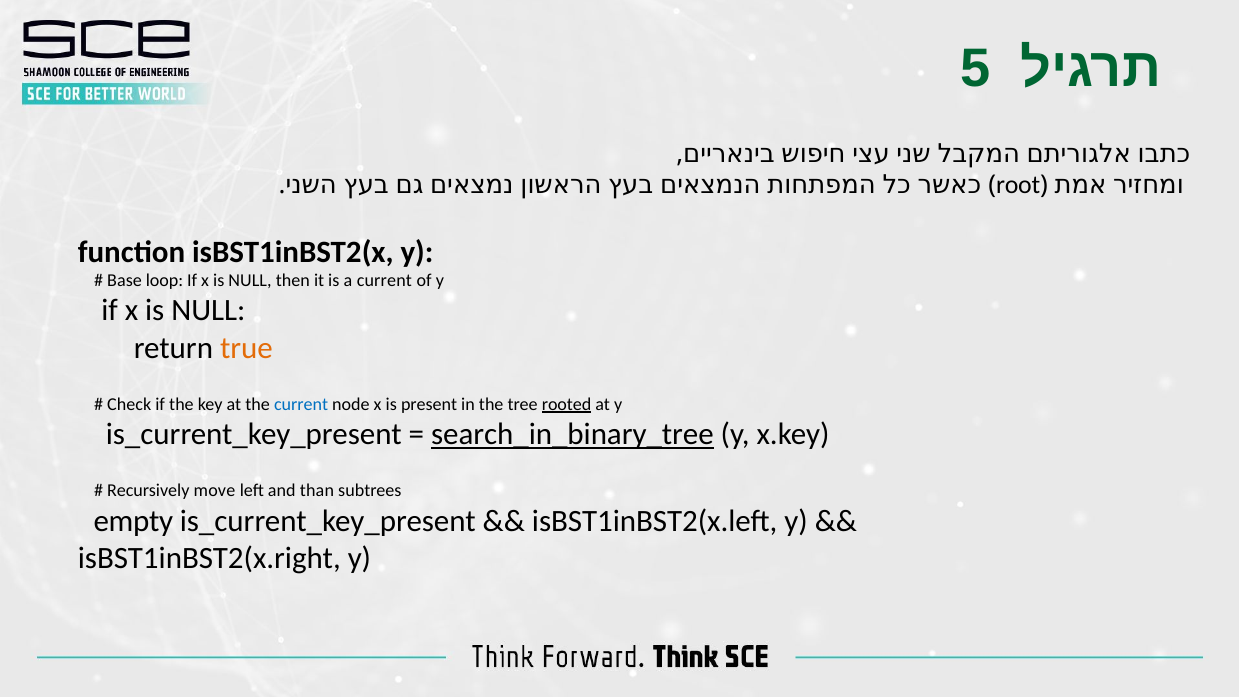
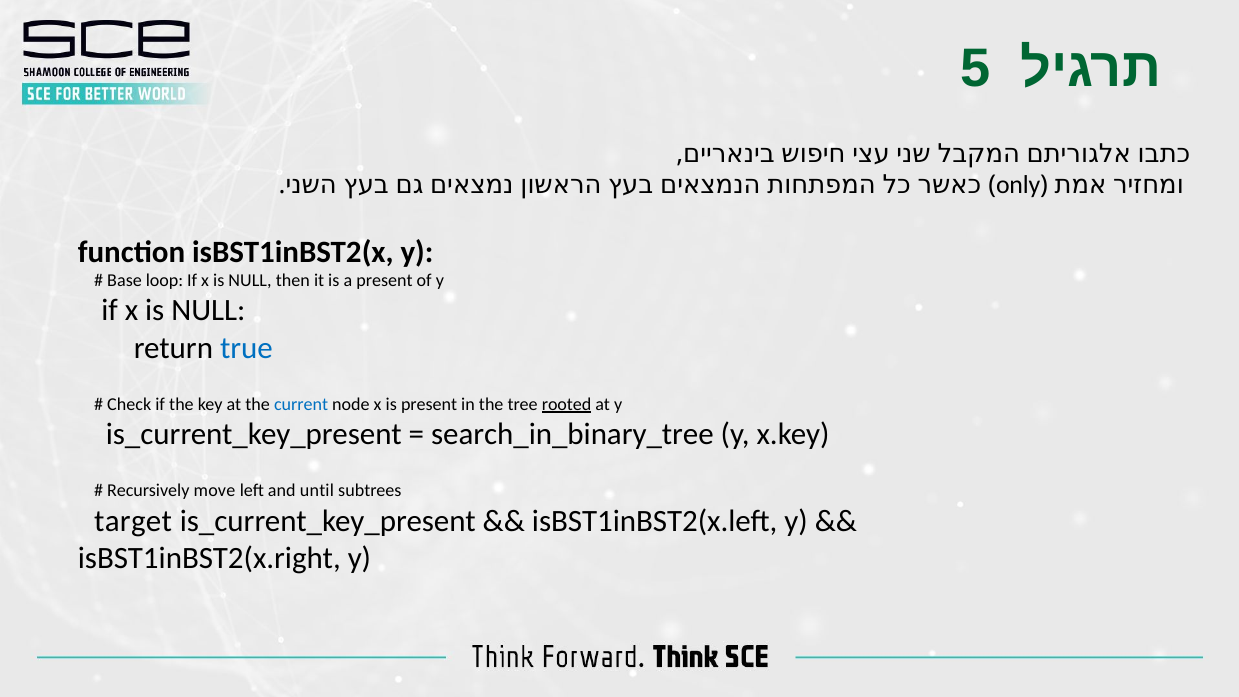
root: root -> only
a current: current -> present
true colour: orange -> blue
search_in_binary_tree underline: present -> none
than: than -> until
empty: empty -> target
